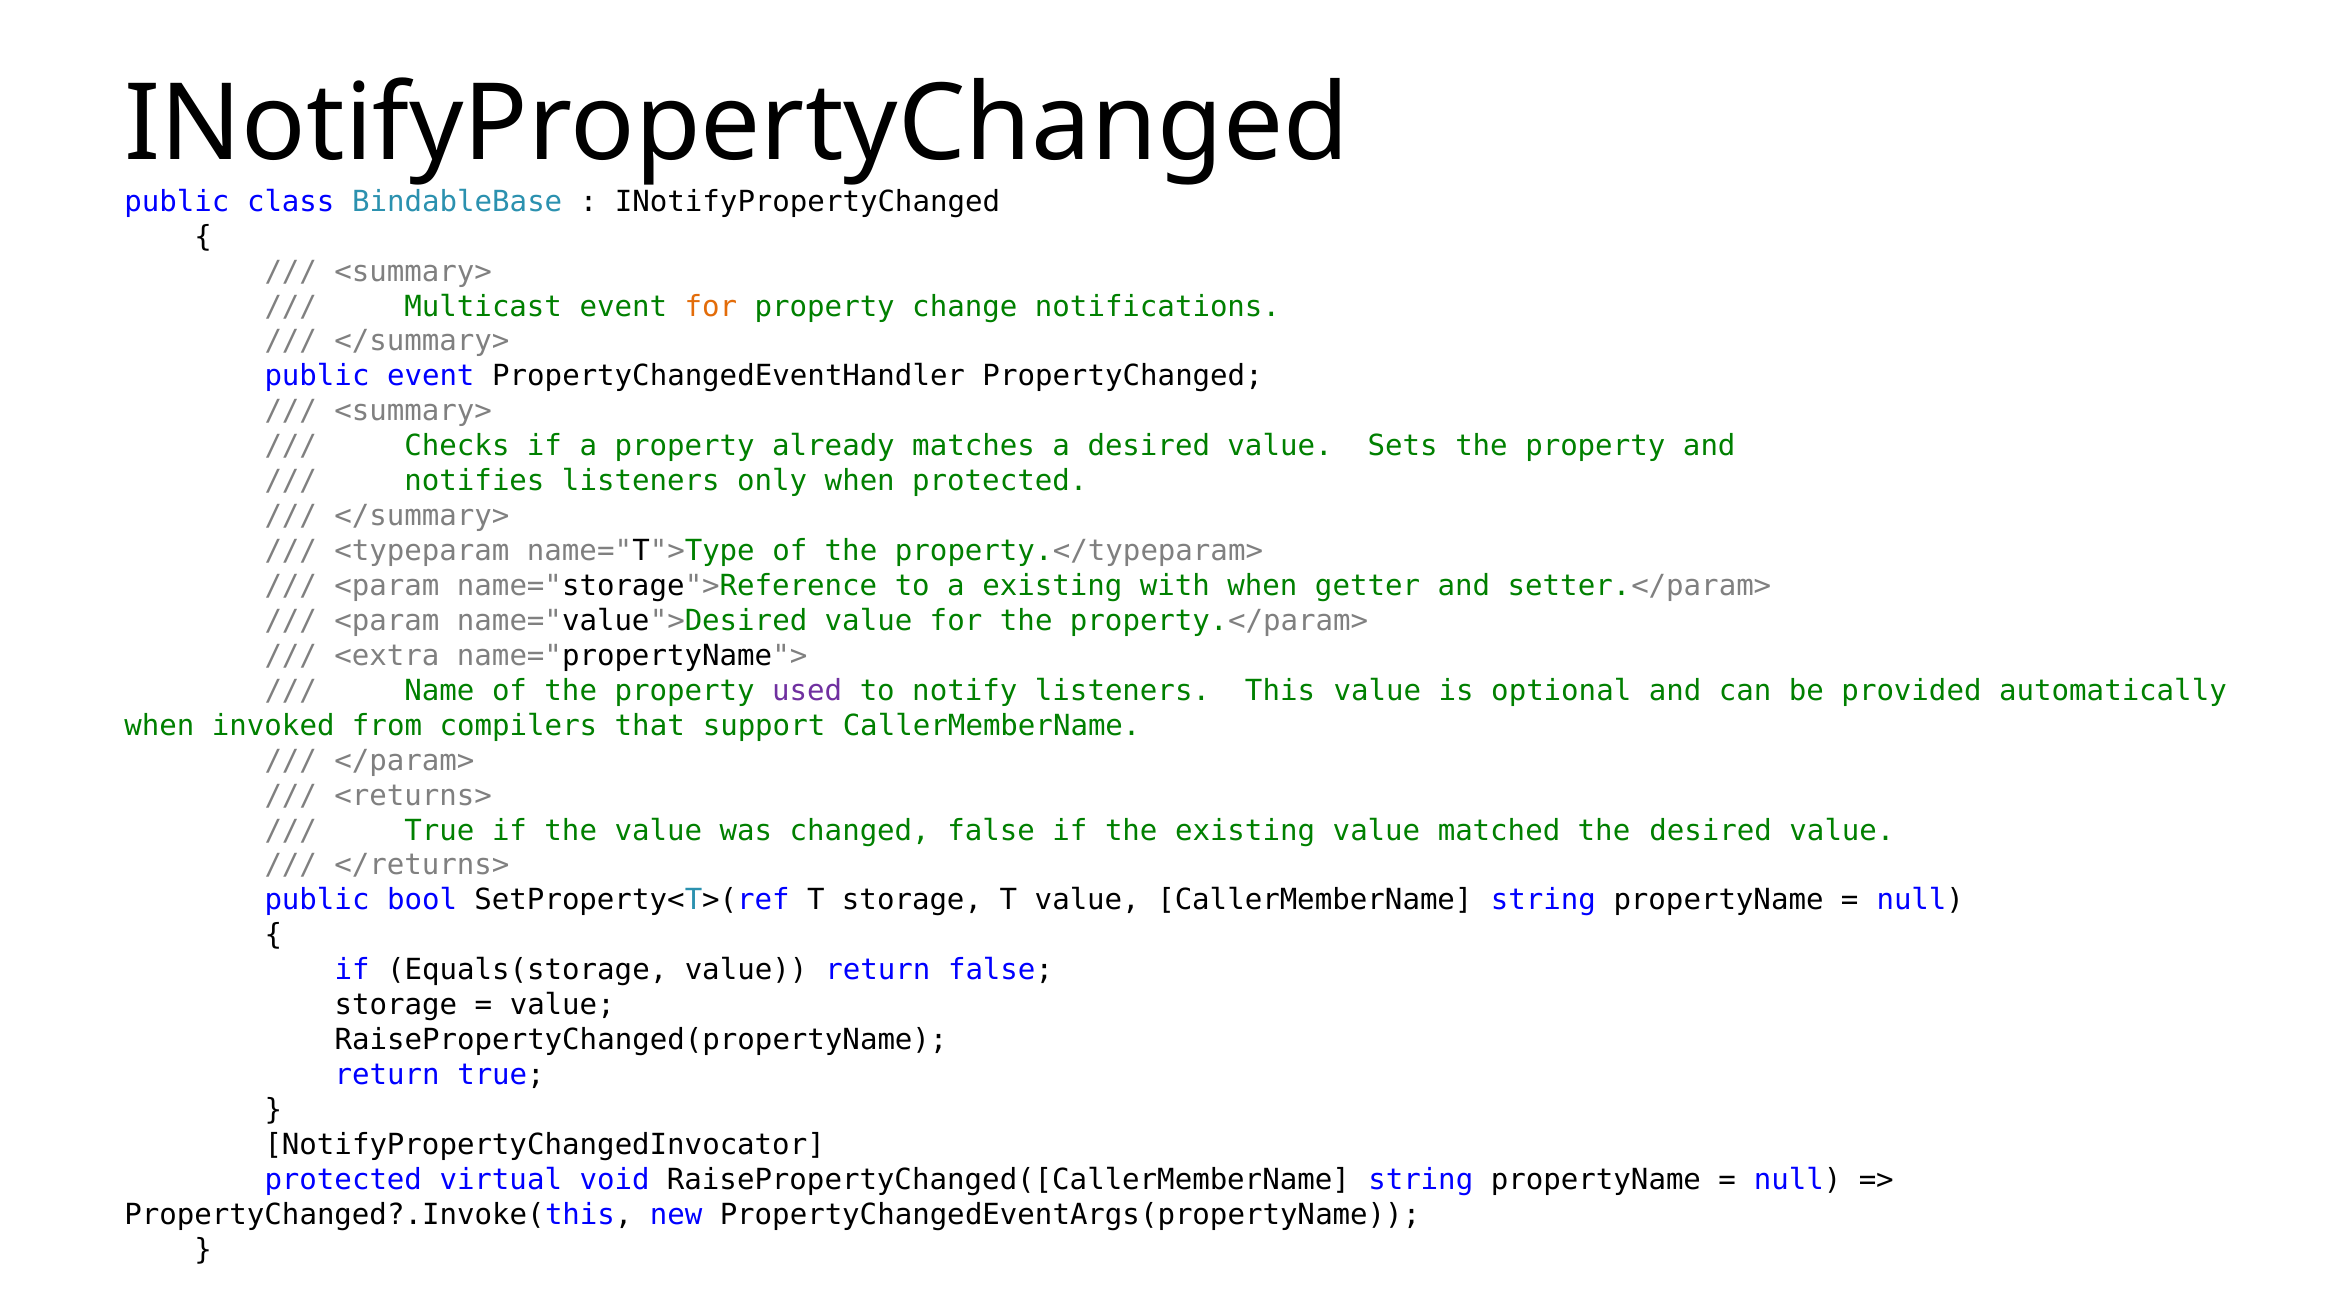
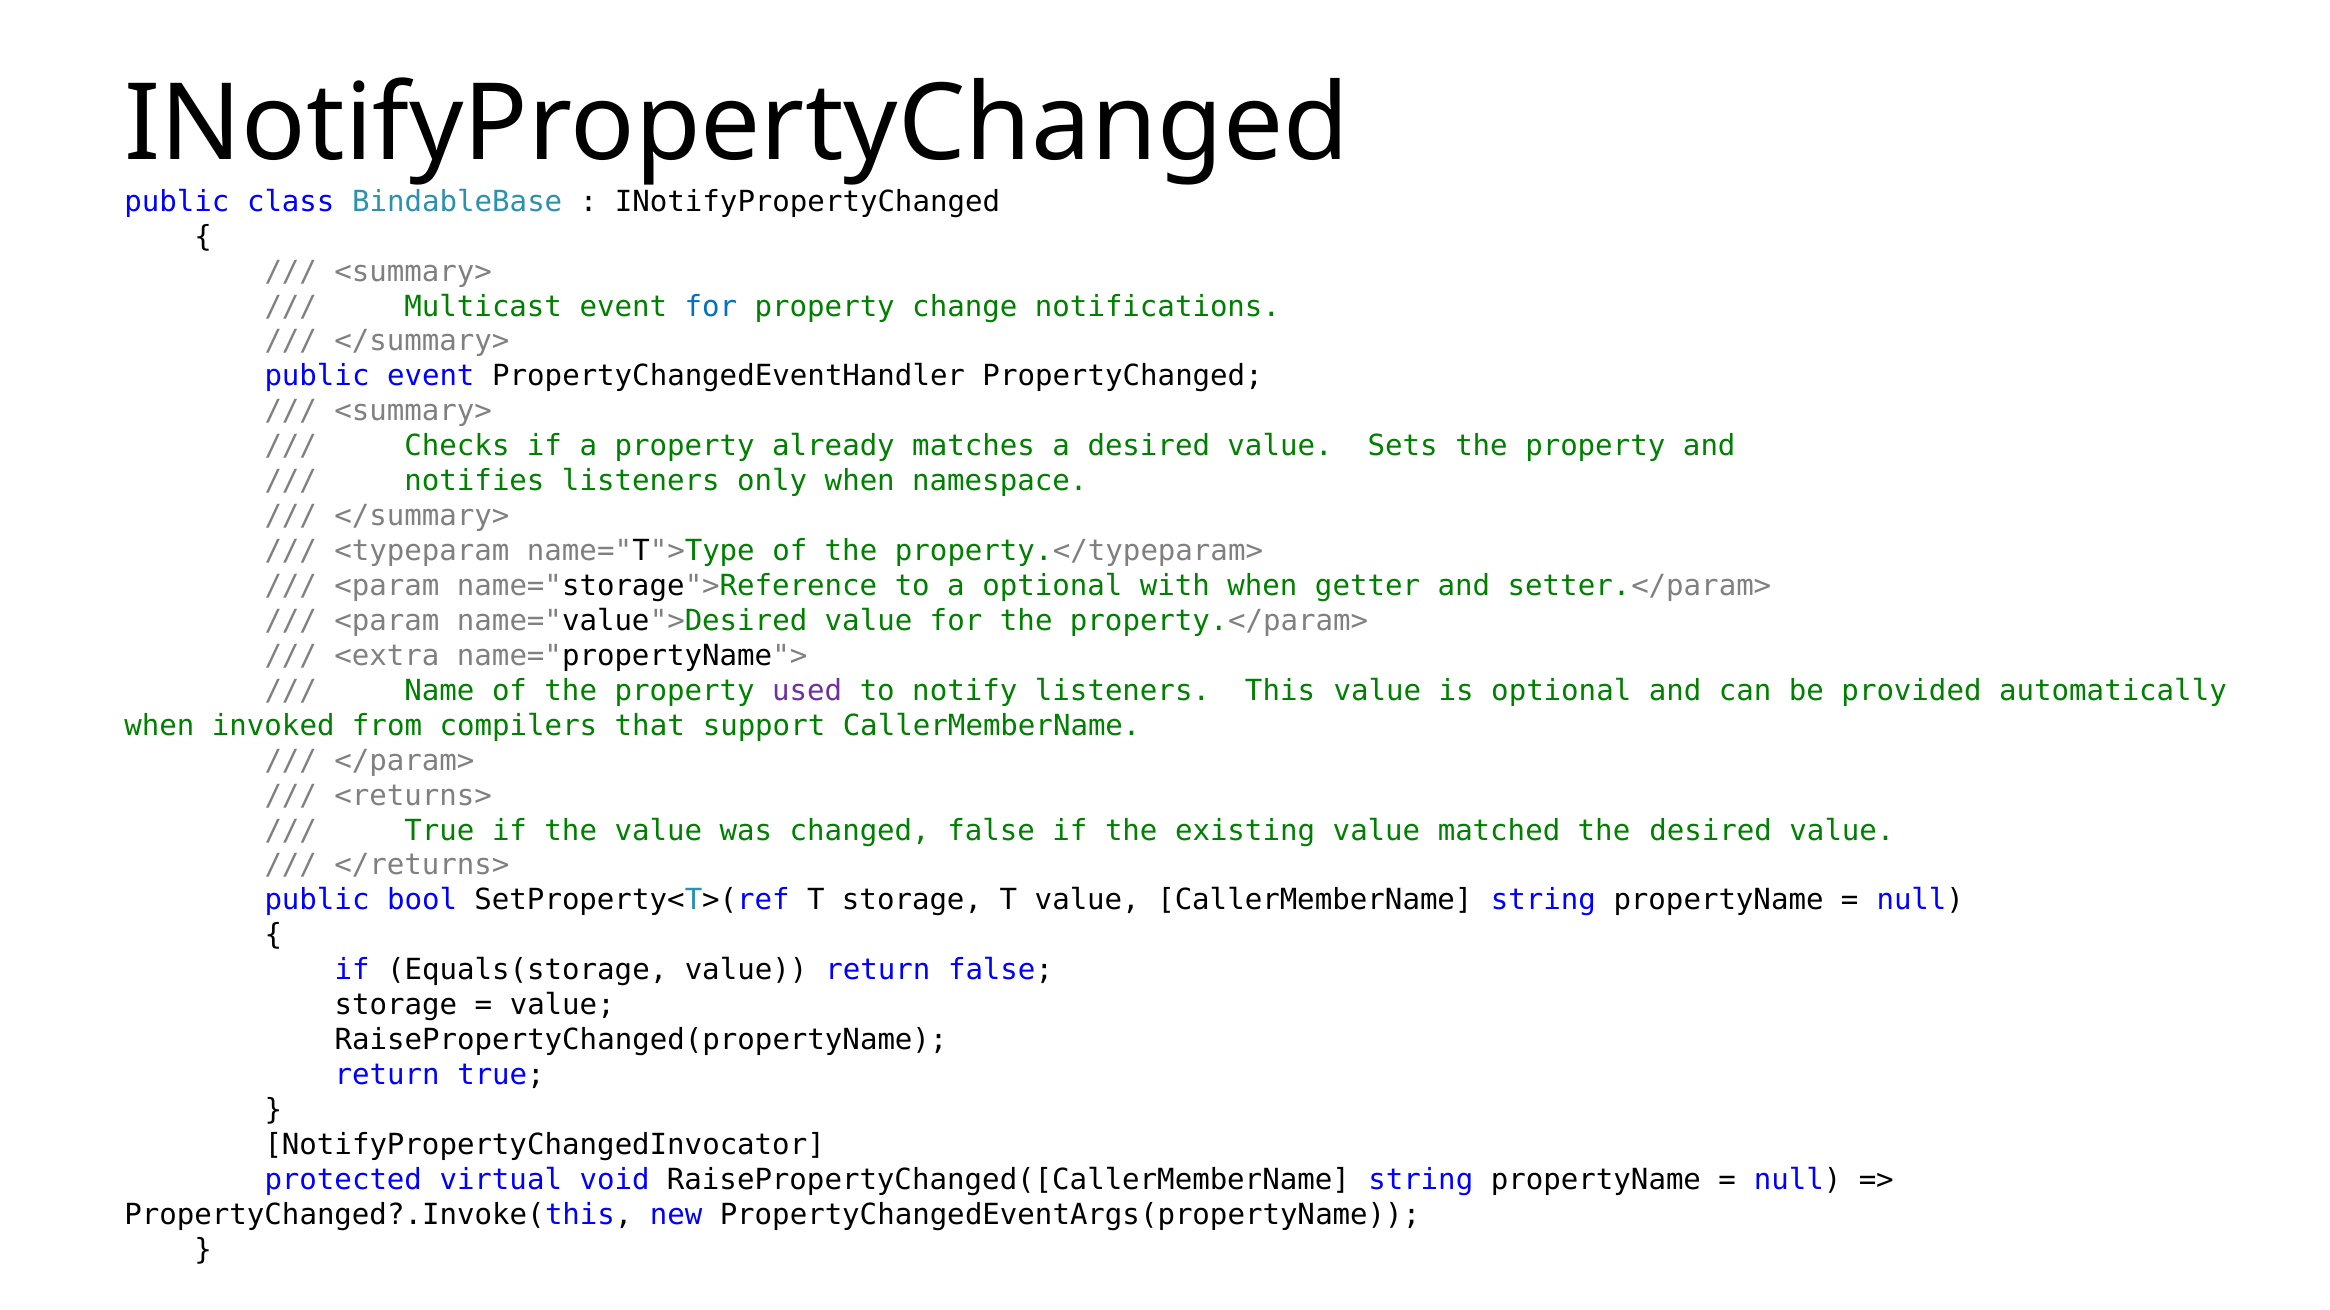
for at (711, 307) colour: orange -> blue
when protected: protected -> namespace
a existing: existing -> optional
